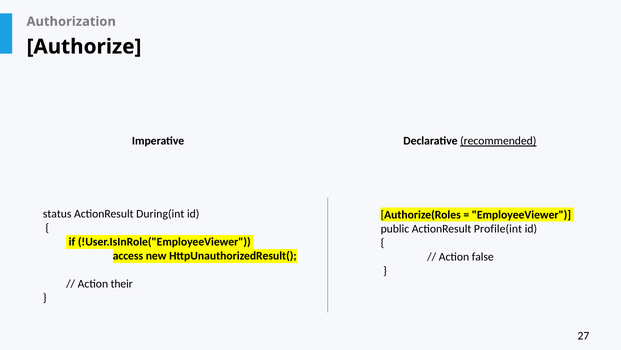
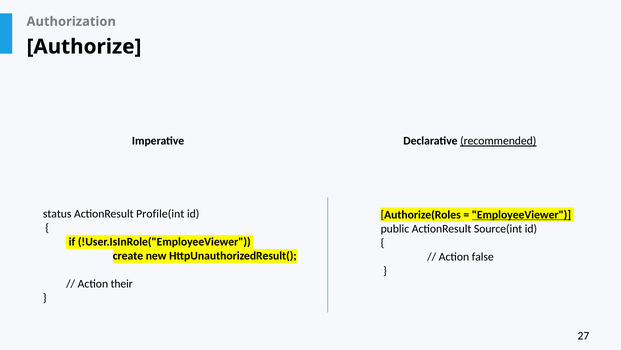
During(int: During(int -> Profile(int
EmployeeViewer underline: none -> present
Profile(int: Profile(int -> Source(int
access: access -> create
